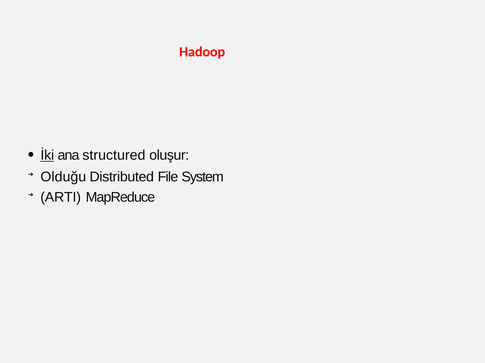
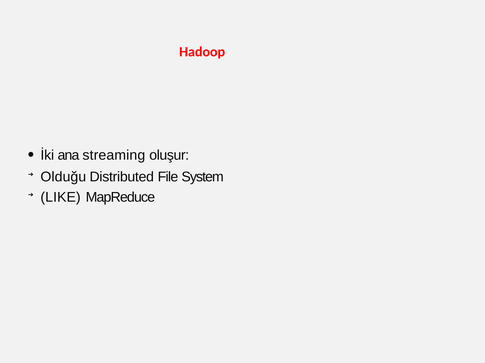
İki underline: present -> none
structured: structured -> streaming
ARTI: ARTI -> LIKE
